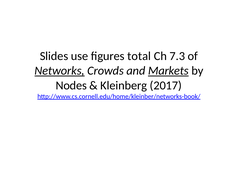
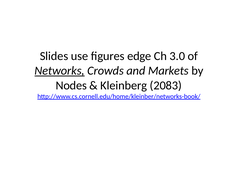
total: total -> edge
7.3: 7.3 -> 3.0
Markets underline: present -> none
2017: 2017 -> 2083
